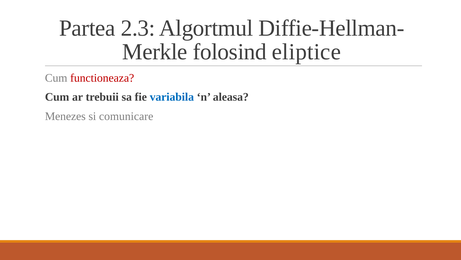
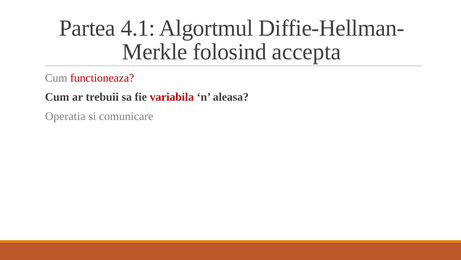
2.3: 2.3 -> 4.1
eliptice: eliptice -> accepta
variabila colour: blue -> red
Menezes: Menezes -> Operatia
